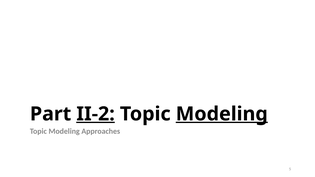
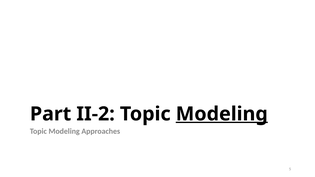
II-2 underline: present -> none
